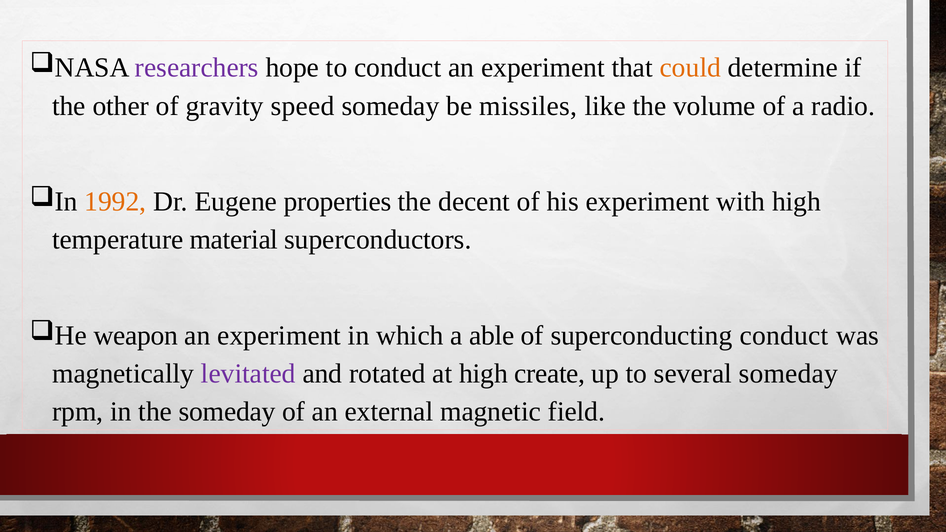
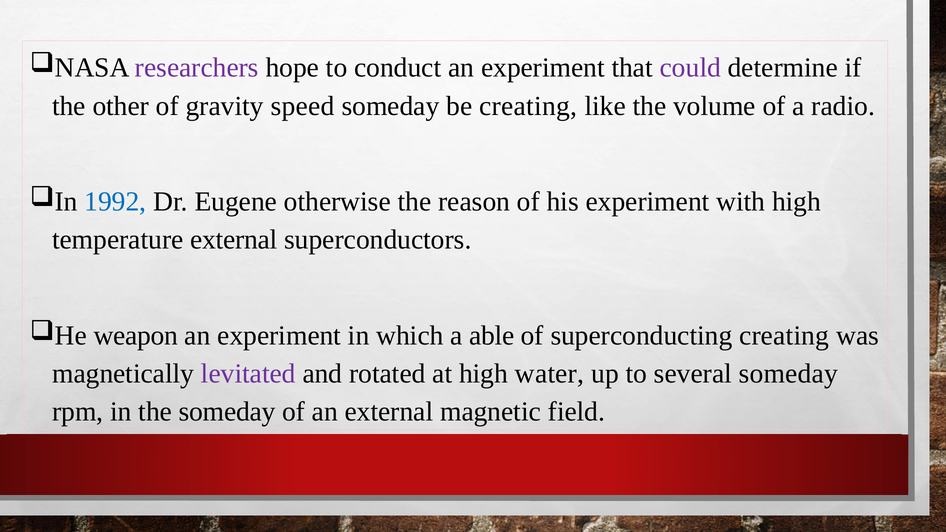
could colour: orange -> purple
be missiles: missiles -> creating
1992 colour: orange -> blue
properties: properties -> otherwise
decent: decent -> reason
temperature material: material -> external
superconducting conduct: conduct -> creating
create: create -> water
